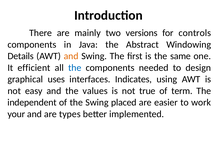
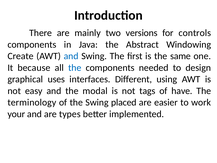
Details: Details -> Create
and at (71, 56) colour: orange -> blue
efficient: efficient -> because
Indicates: Indicates -> Different
values: values -> modal
true: true -> tags
term: term -> have
independent: independent -> terminology
